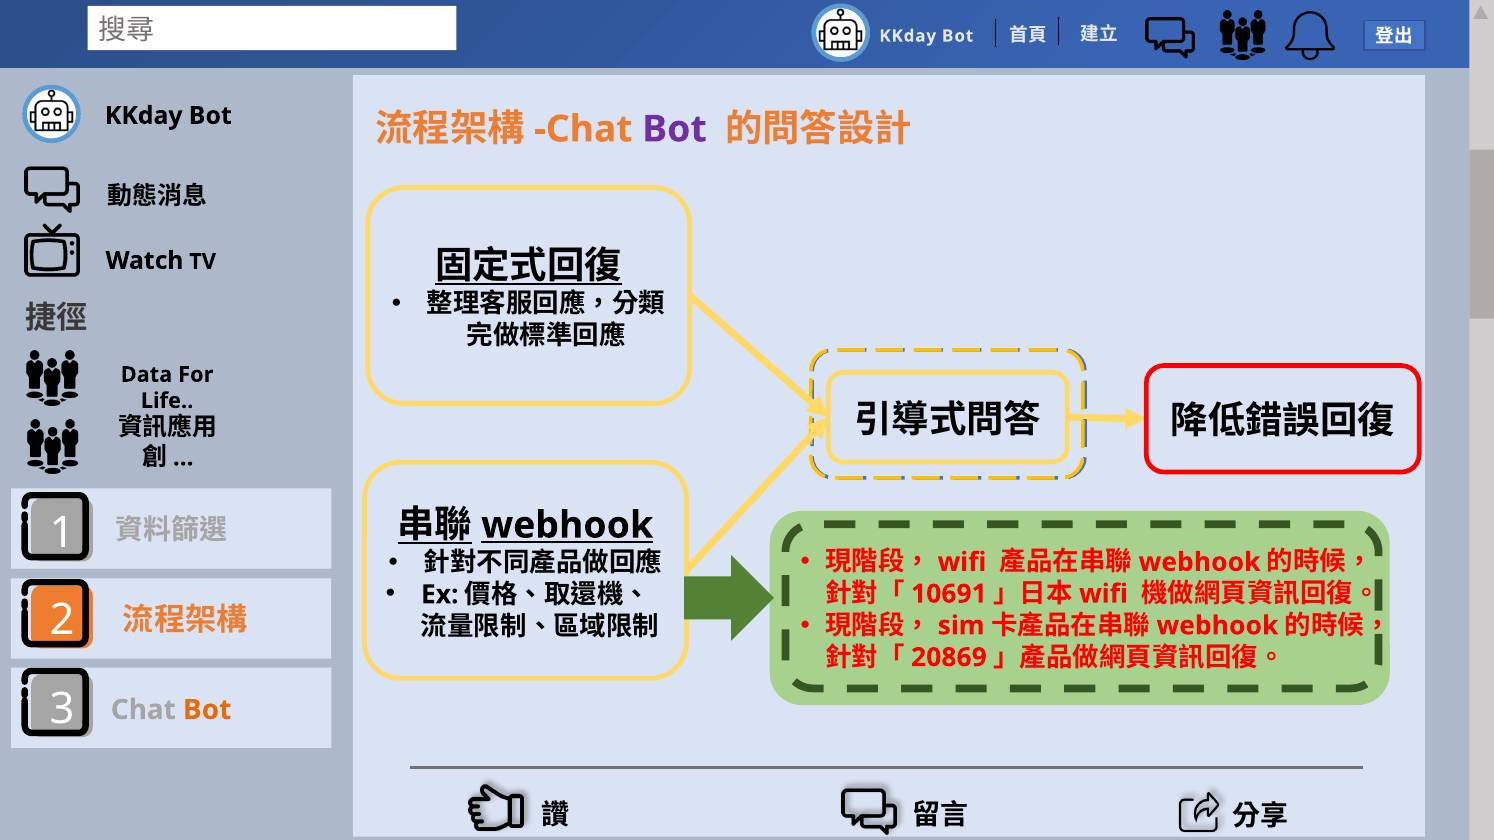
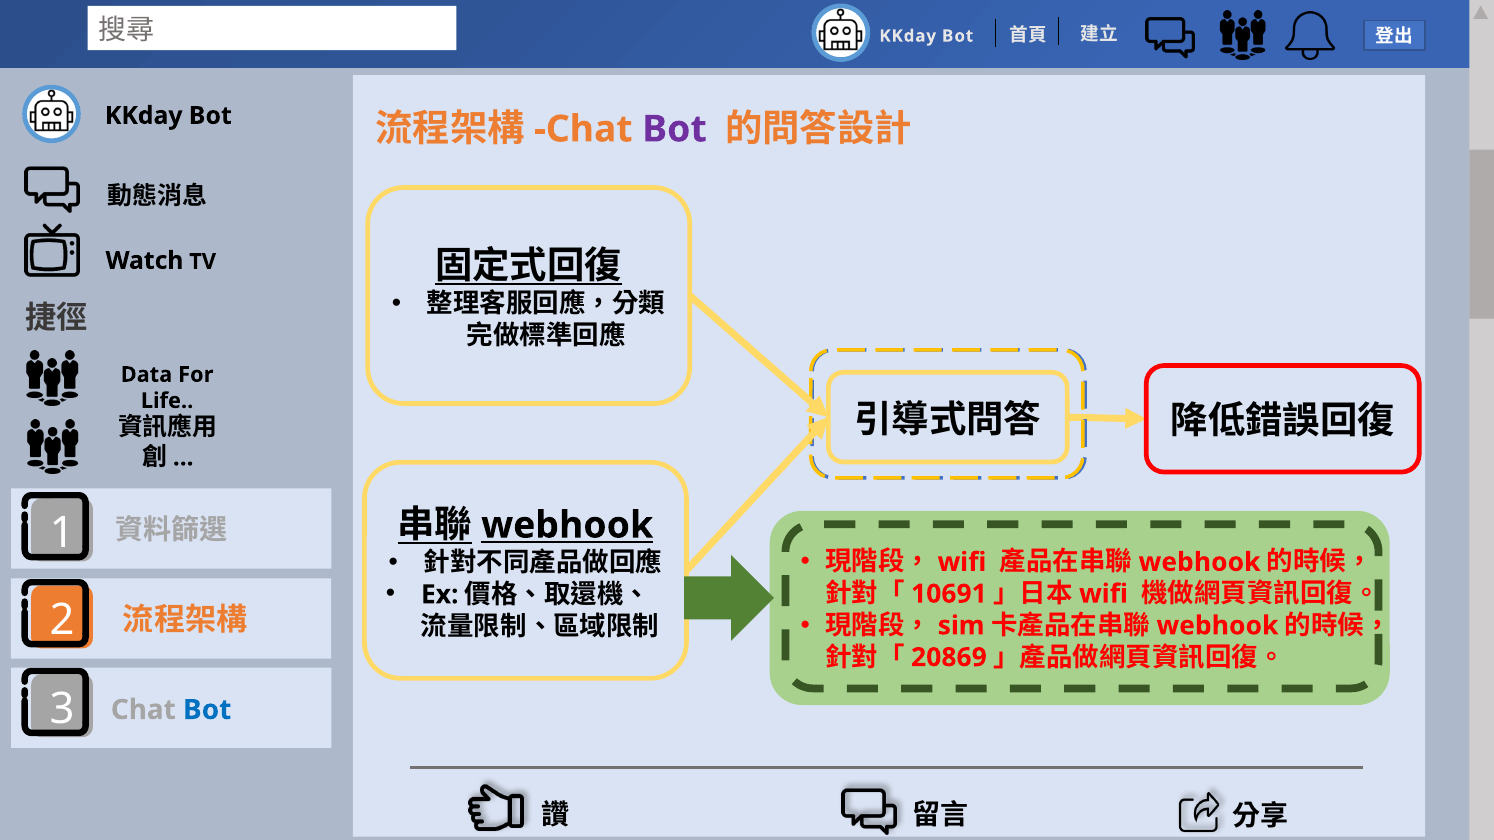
Bot at (207, 710) colour: orange -> blue
